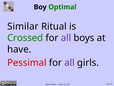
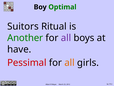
Similar: Similar -> Suitors
Crossed: Crossed -> Another
all at (69, 62) colour: purple -> orange
